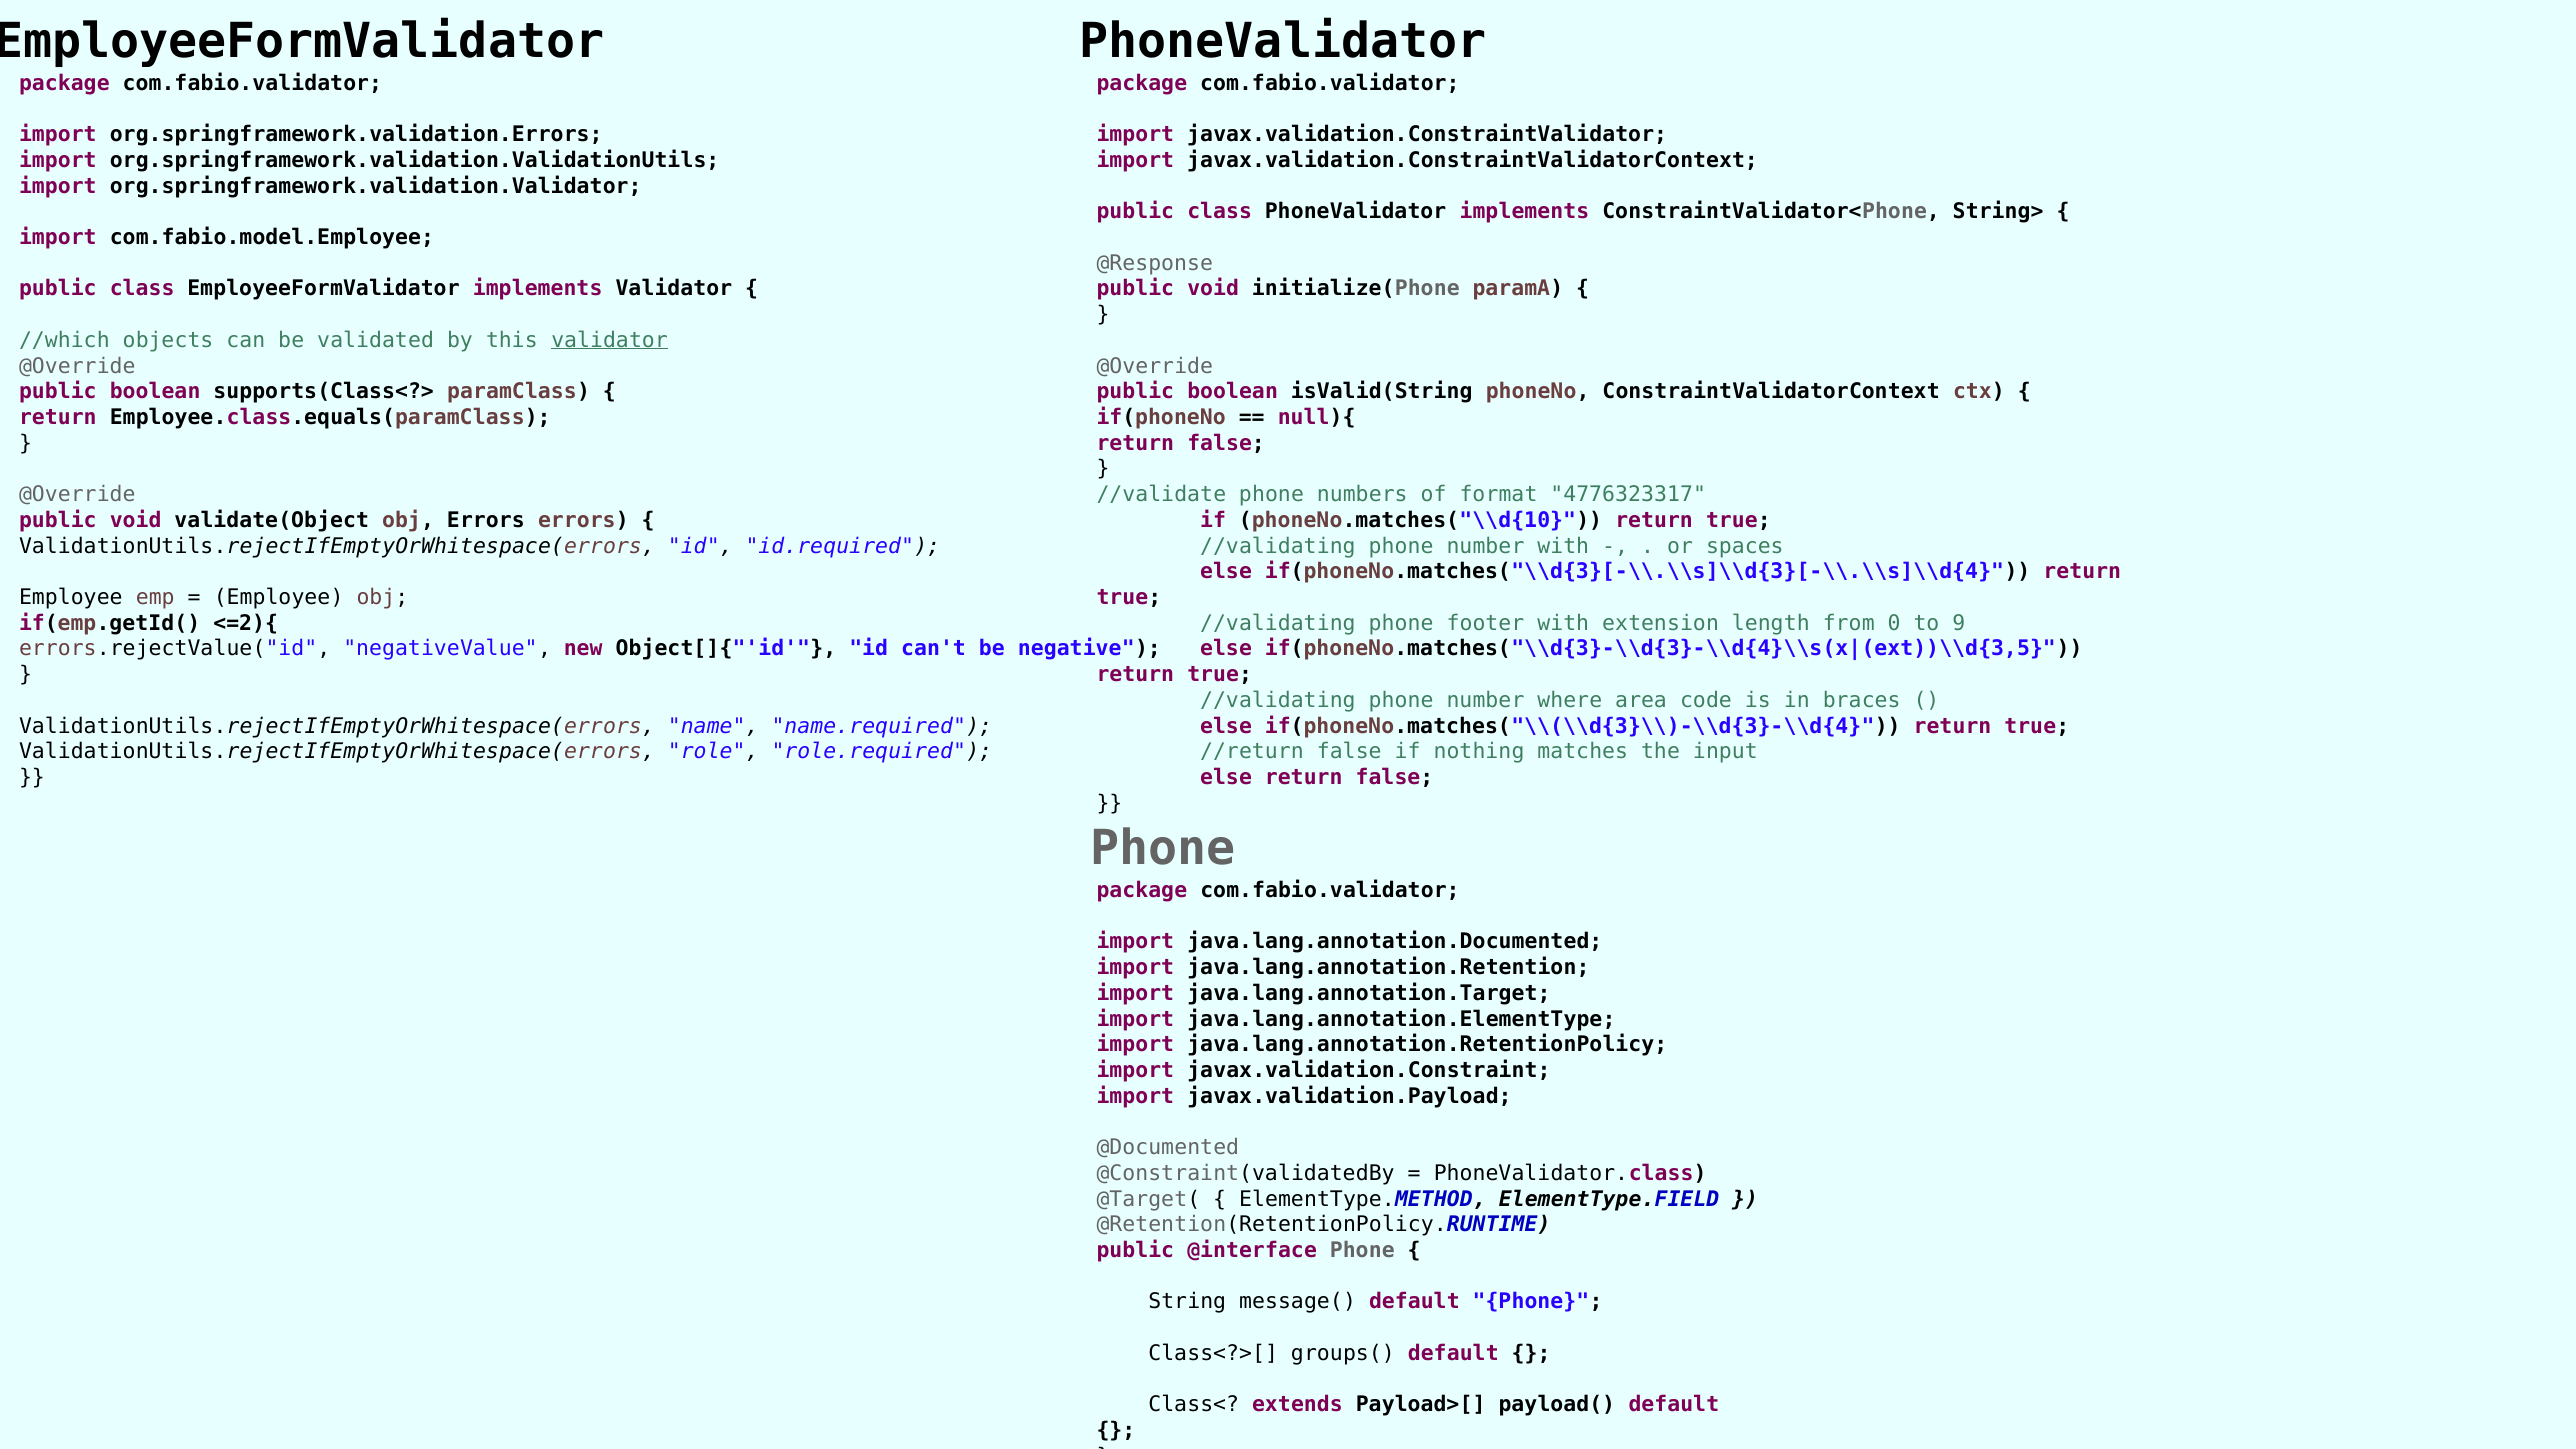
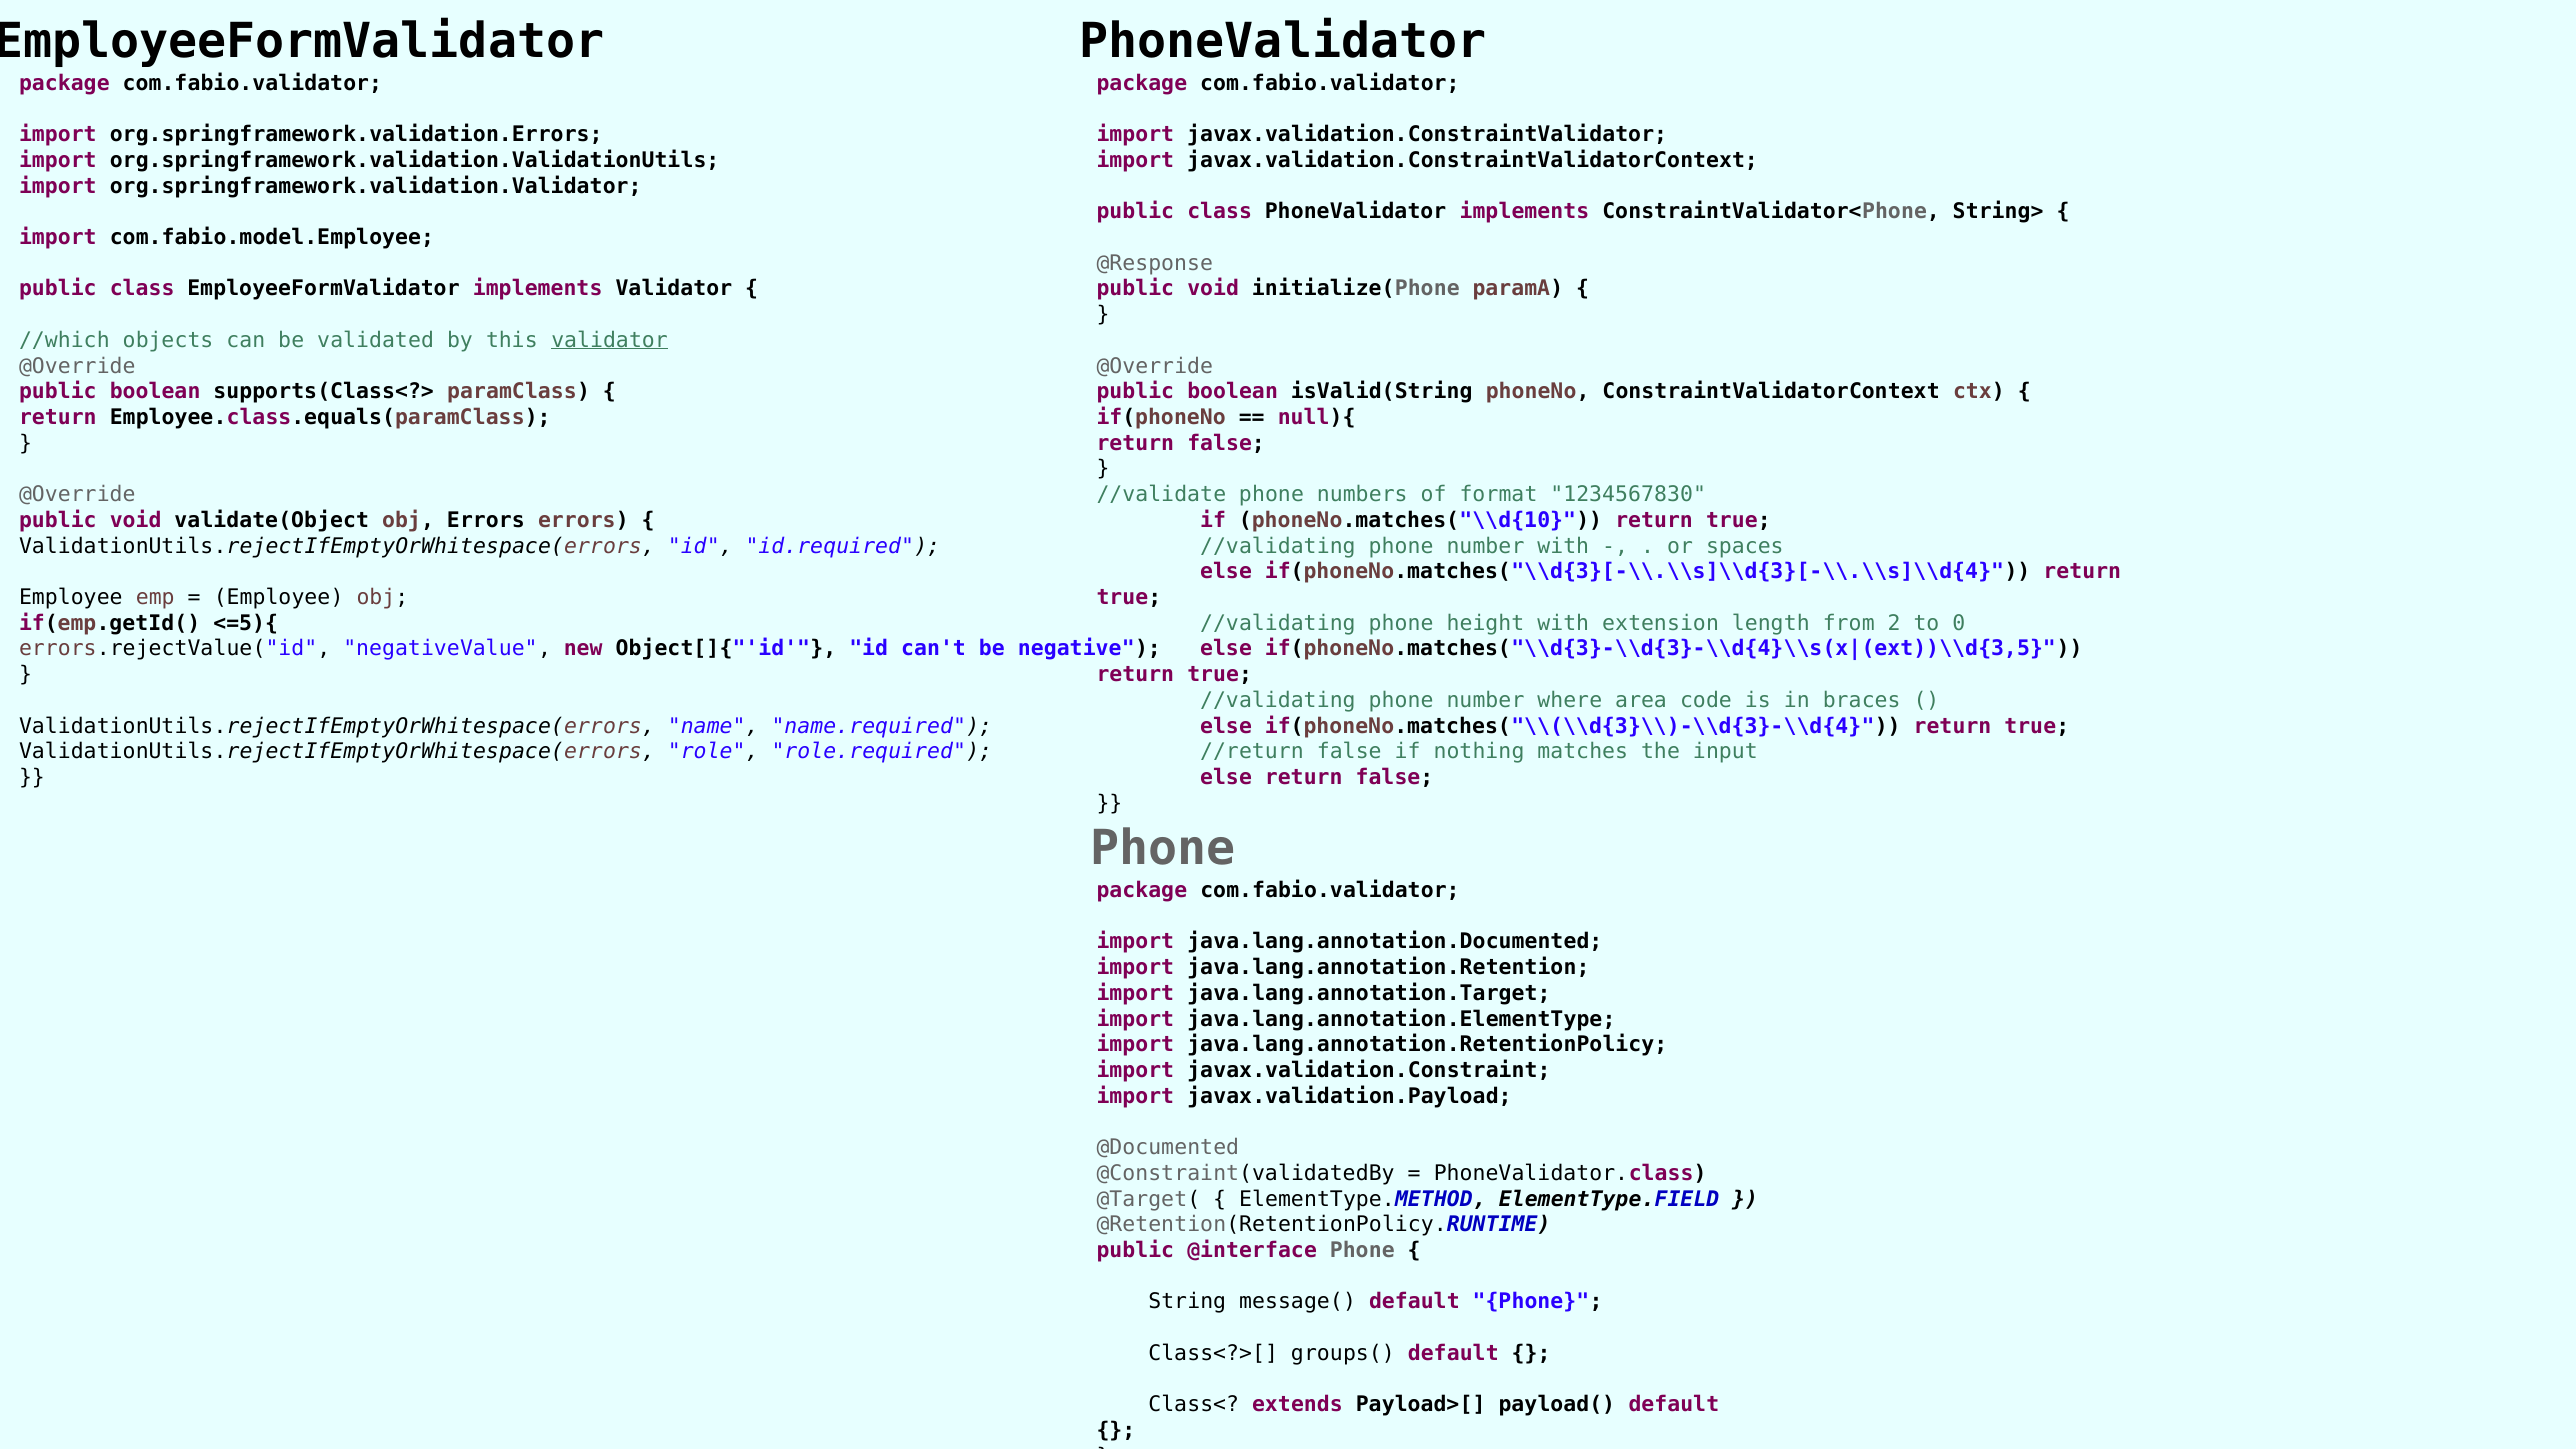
4776323317: 4776323317 -> 1234567830
<=2){: <=2){ -> <=5){
footer: footer -> height
0: 0 -> 2
9: 9 -> 0
